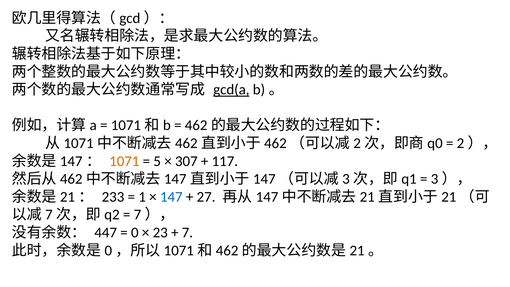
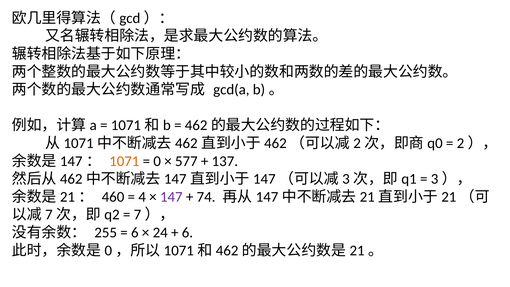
gcd(a underline: present -> none
5: 5 -> 0
307: 307 -> 577
117: 117 -> 137
233: 233 -> 460
1: 1 -> 4
147 colour: blue -> purple
27: 27 -> 74
447: 447 -> 255
0 at (135, 233): 0 -> 6
23: 23 -> 24
7 at (187, 233): 7 -> 6
